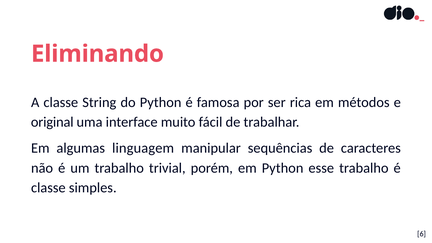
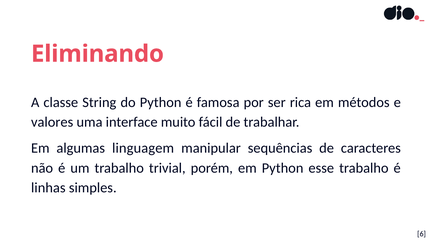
original: original -> valores
classe at (48, 188): classe -> linhas
